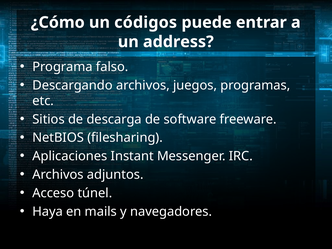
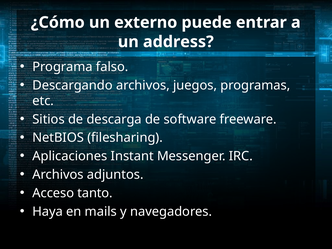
códigos: códigos -> externo
túnel: túnel -> tanto
